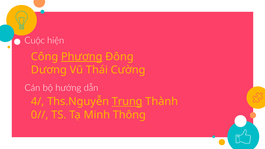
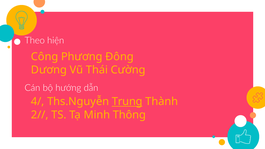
Cuộc: Cuộc -> Theo
Phương underline: present -> none
0//: 0// -> 2//
